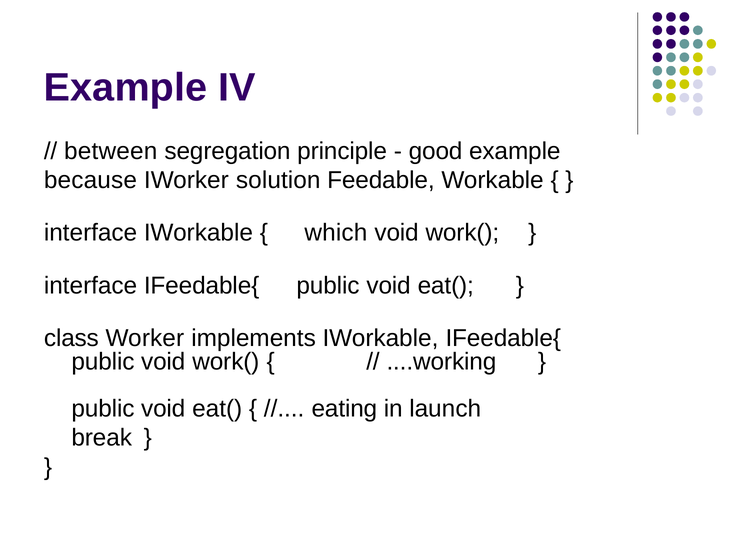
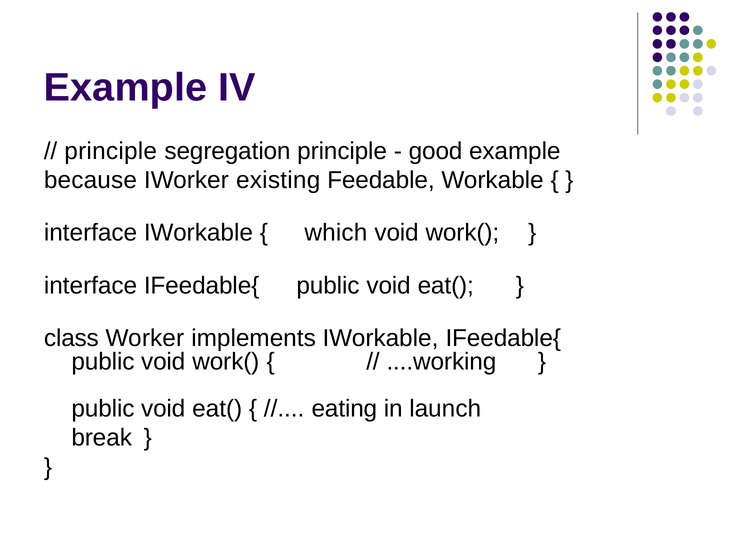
between at (111, 151): between -> principle
solution: solution -> existing
